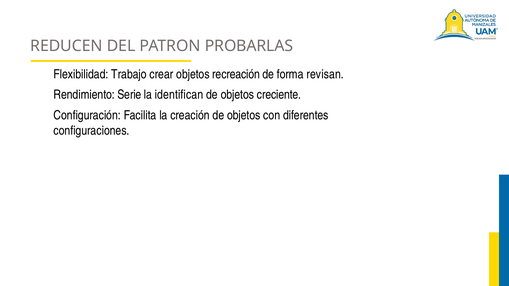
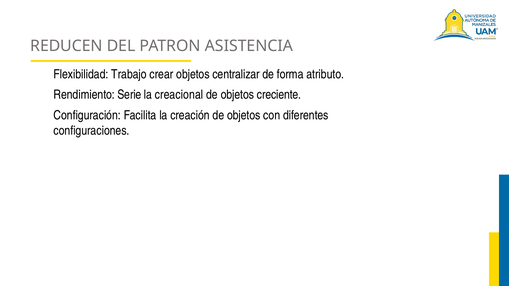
PROBARLAS: PROBARLAS -> ASISTENCIA
recreación: recreación -> centralizar
revisan: revisan -> atributo
identifican: identifican -> creacional
